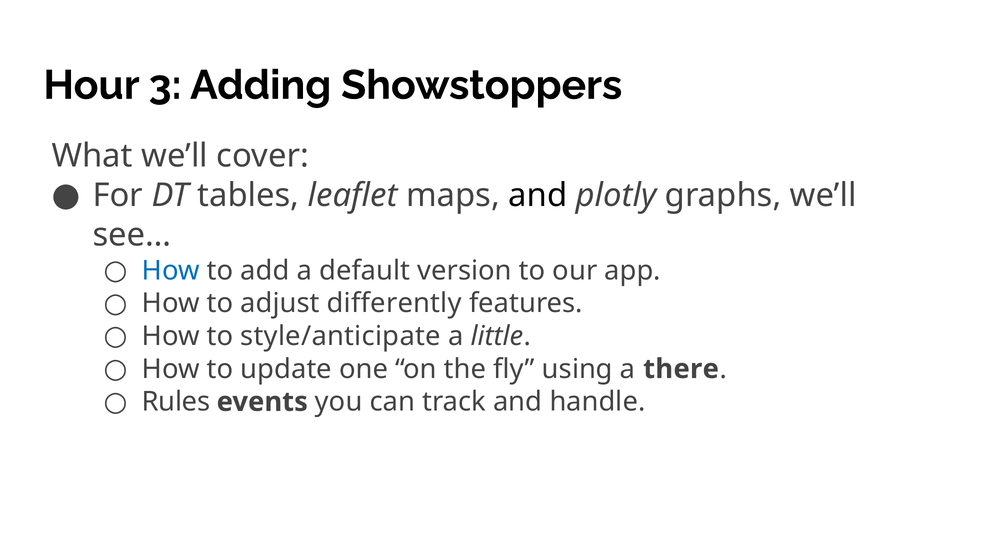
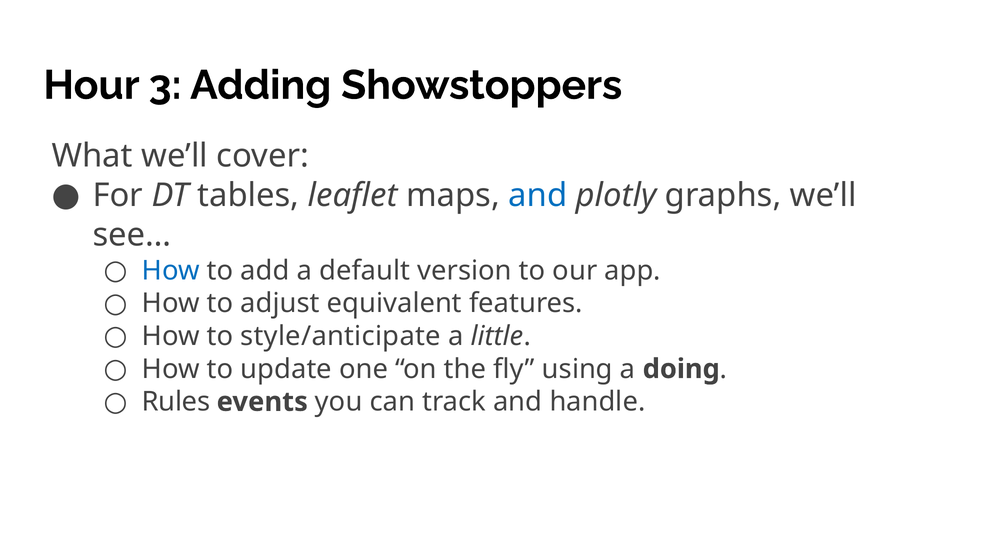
and at (538, 195) colour: black -> blue
differently: differently -> equivalent
there: there -> doing
